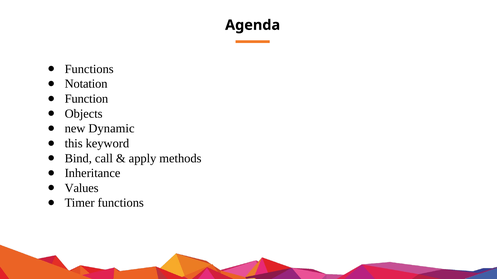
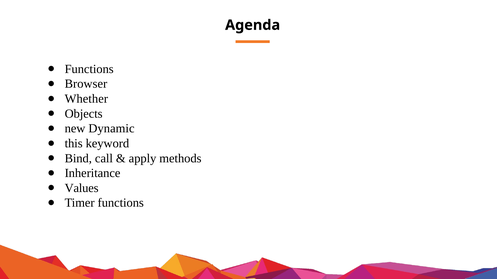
Notation: Notation -> Browser
Function: Function -> Whether
